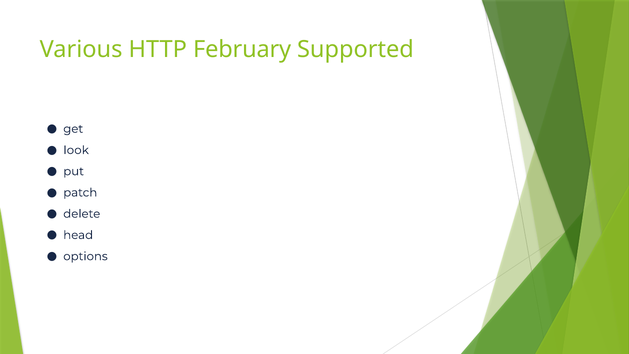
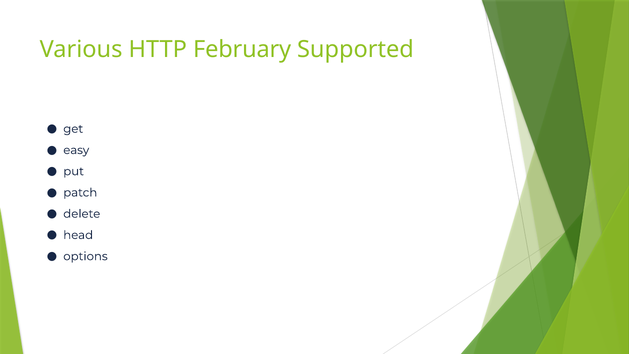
look: look -> easy
